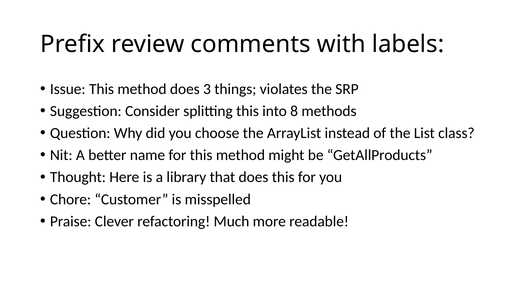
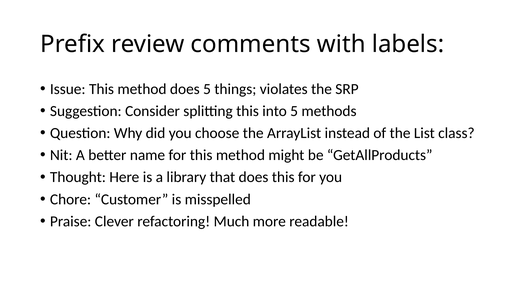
does 3: 3 -> 5
into 8: 8 -> 5
